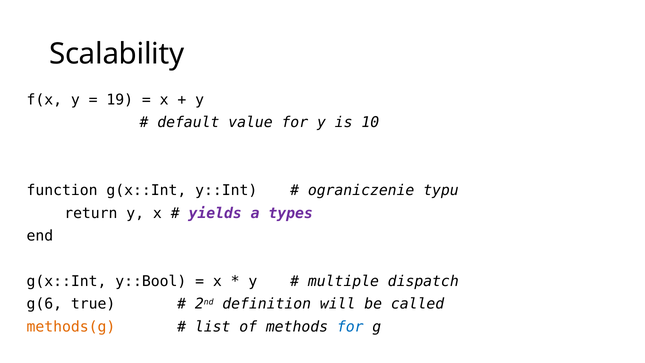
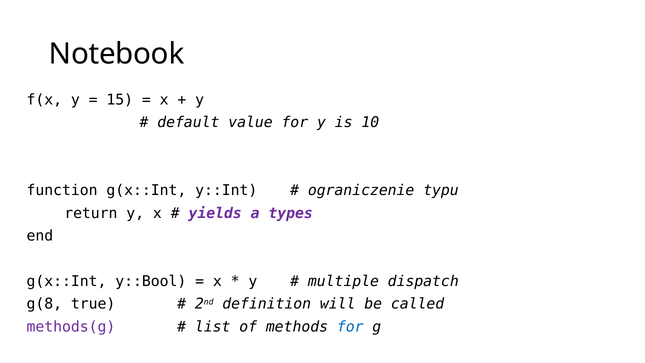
Scalability: Scalability -> Notebook
19: 19 -> 15
g(6: g(6 -> g(8
methods(g colour: orange -> purple
